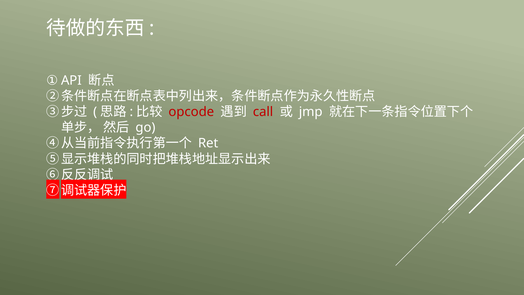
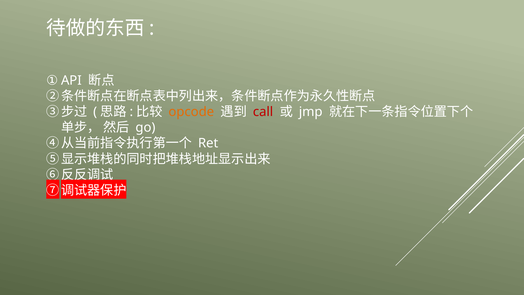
opcode colour: red -> orange
